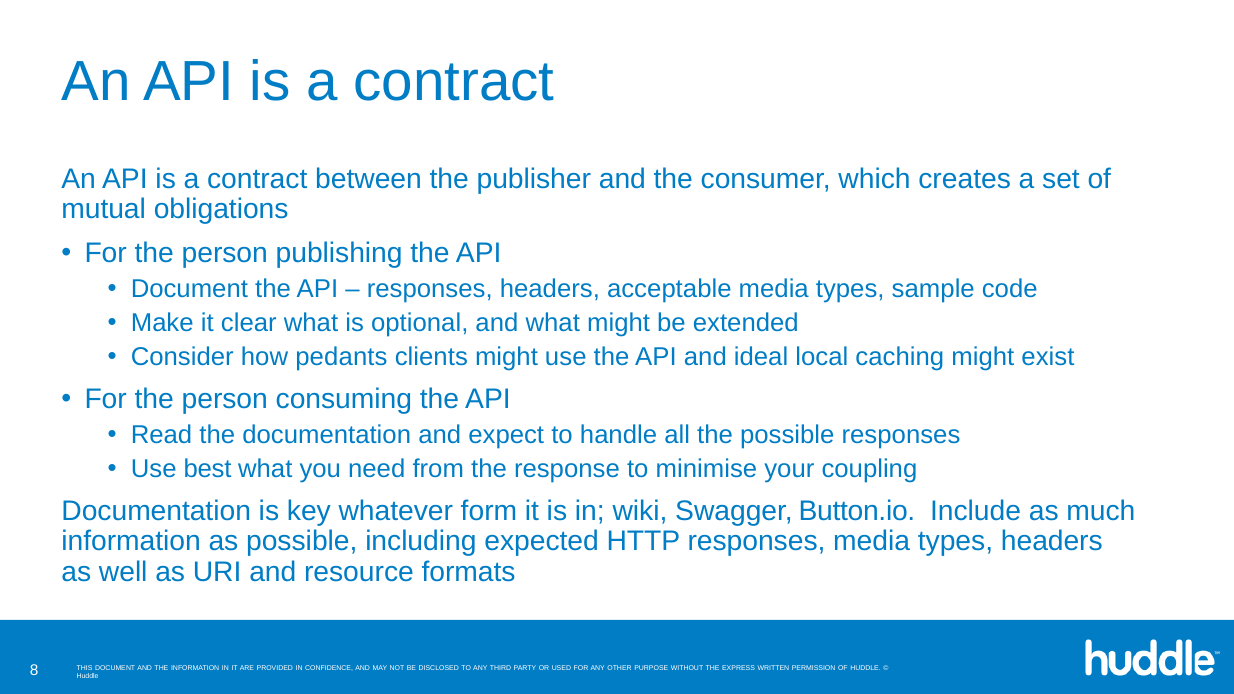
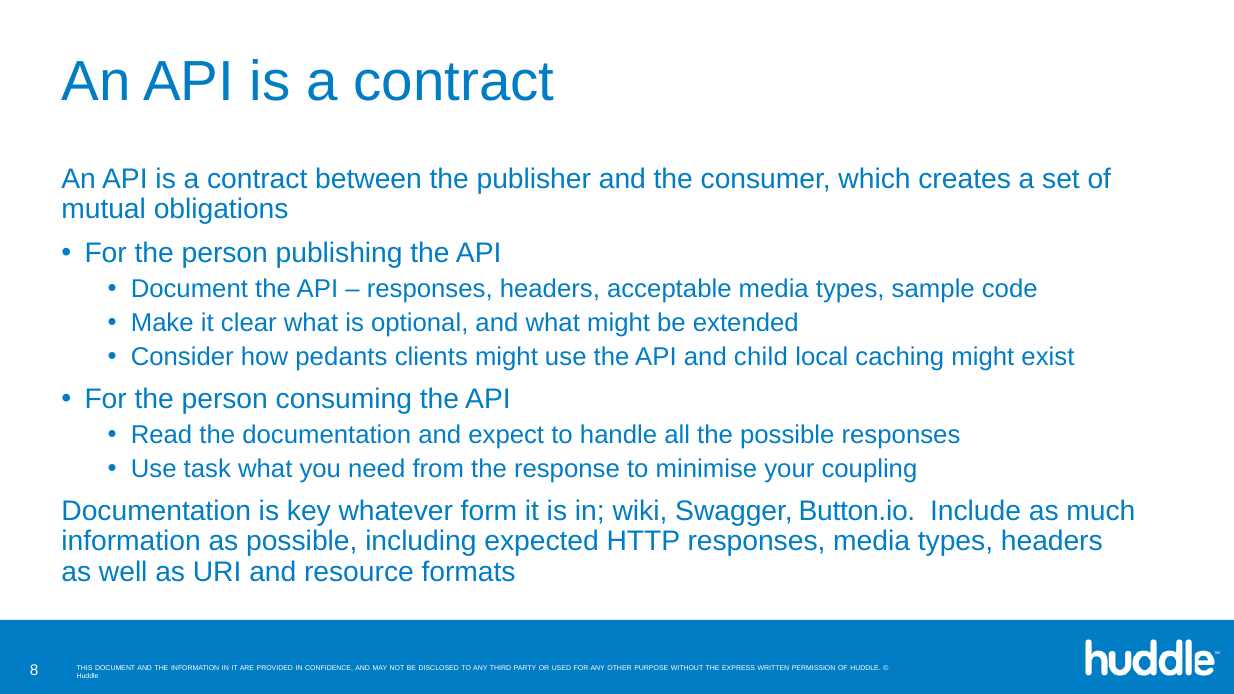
ideal: ideal -> child
best: best -> task
